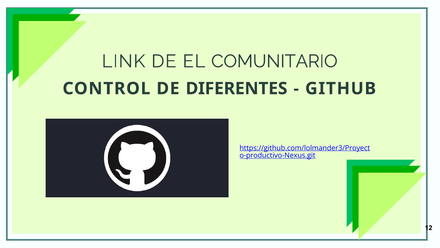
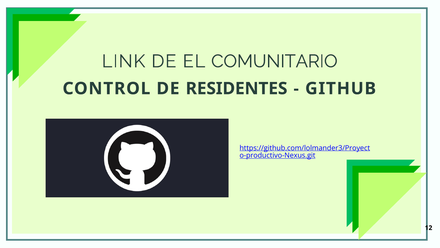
DIFERENTES: DIFERENTES -> RESIDENTES
